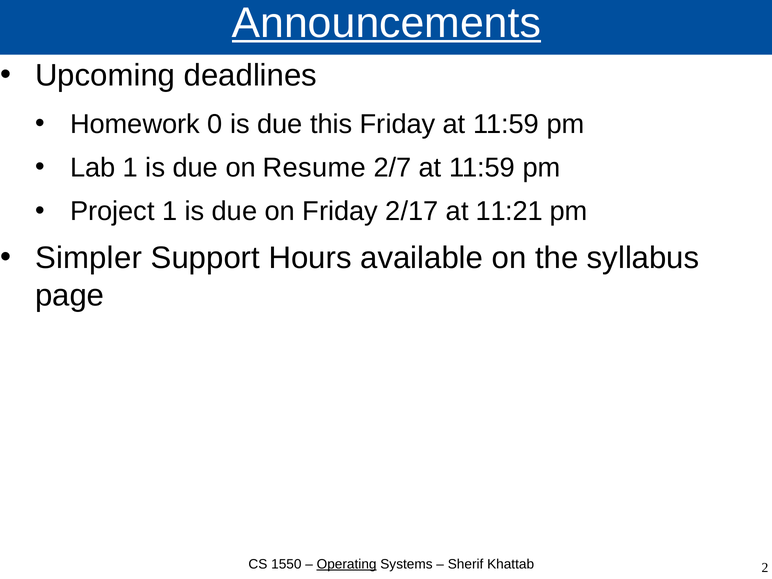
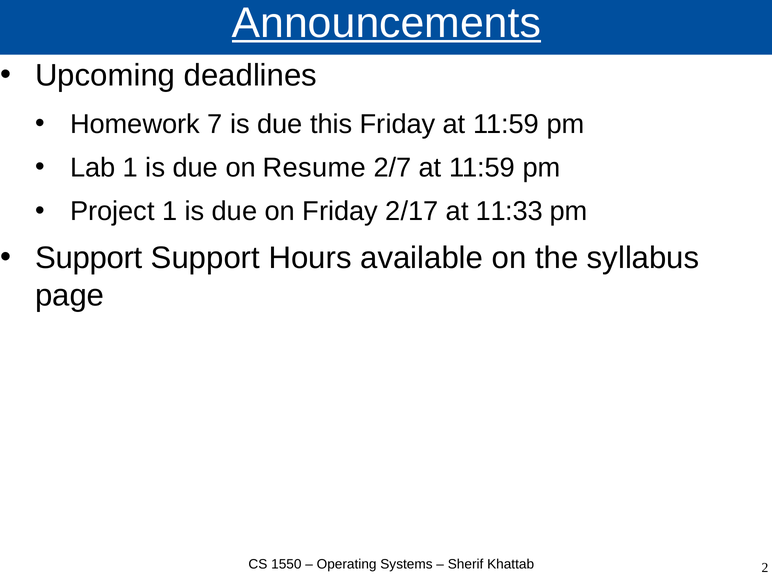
0: 0 -> 7
11:21: 11:21 -> 11:33
Simpler at (89, 258): Simpler -> Support
Operating underline: present -> none
